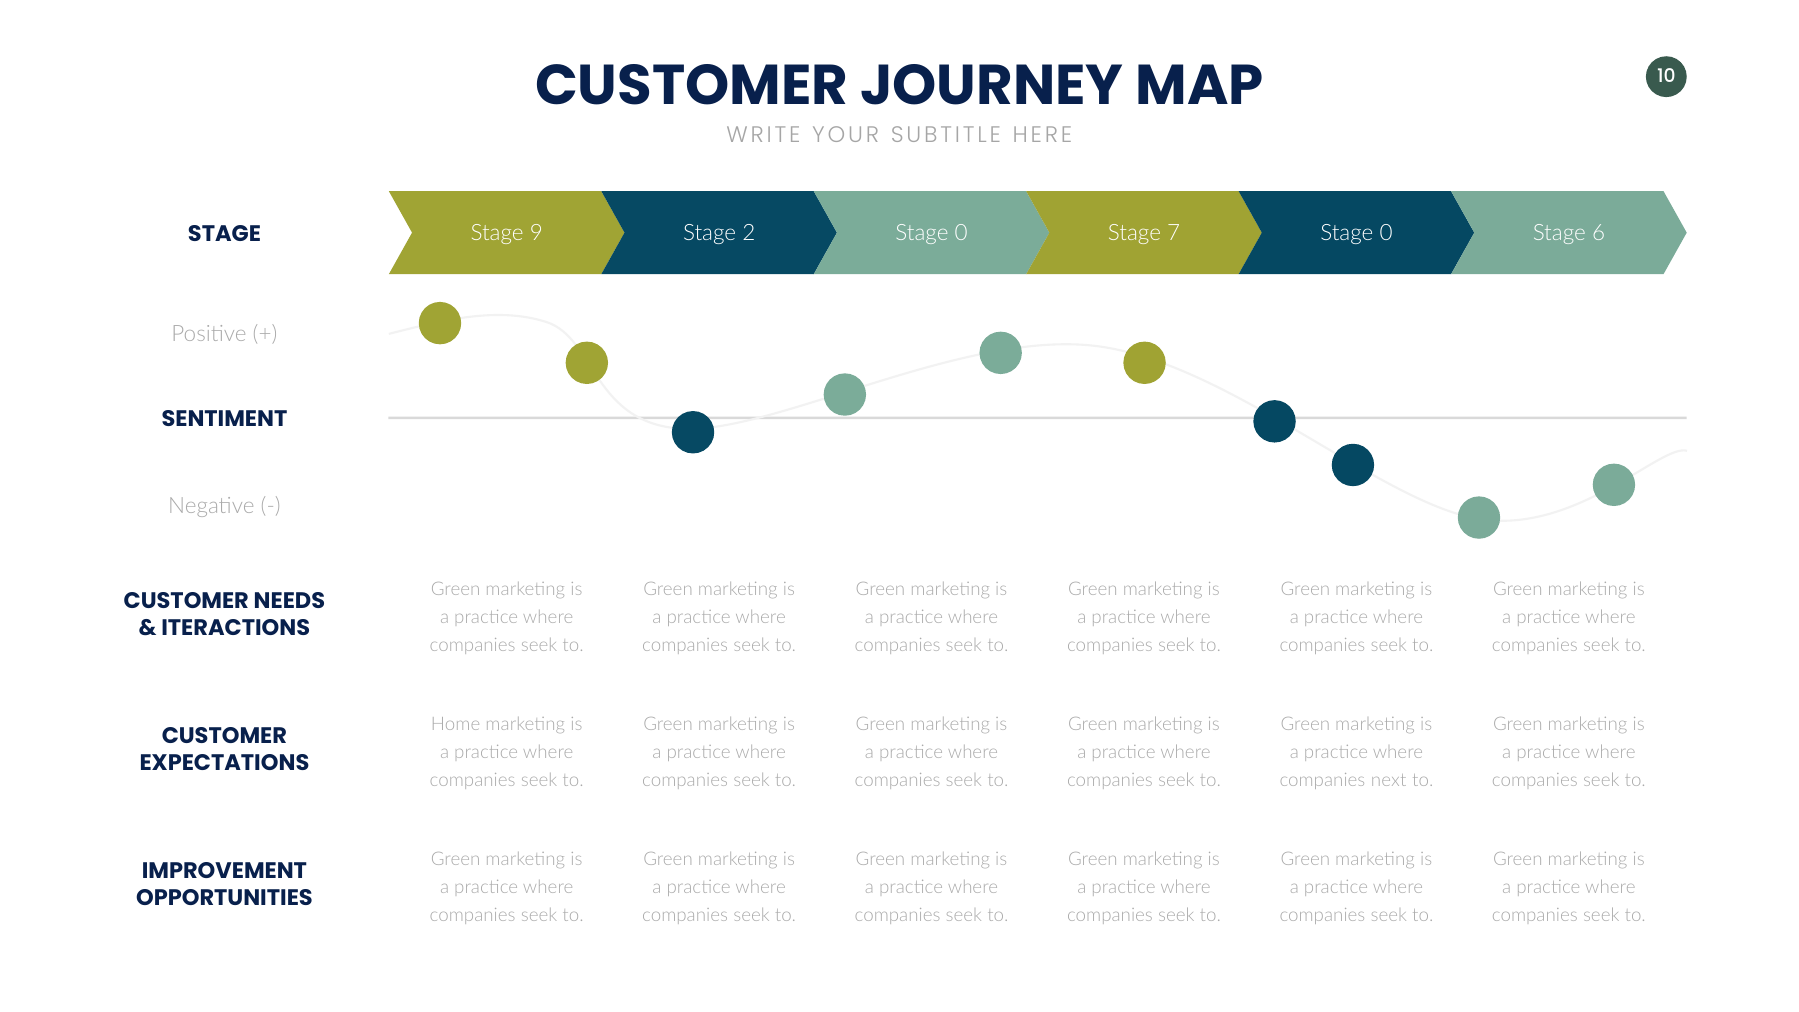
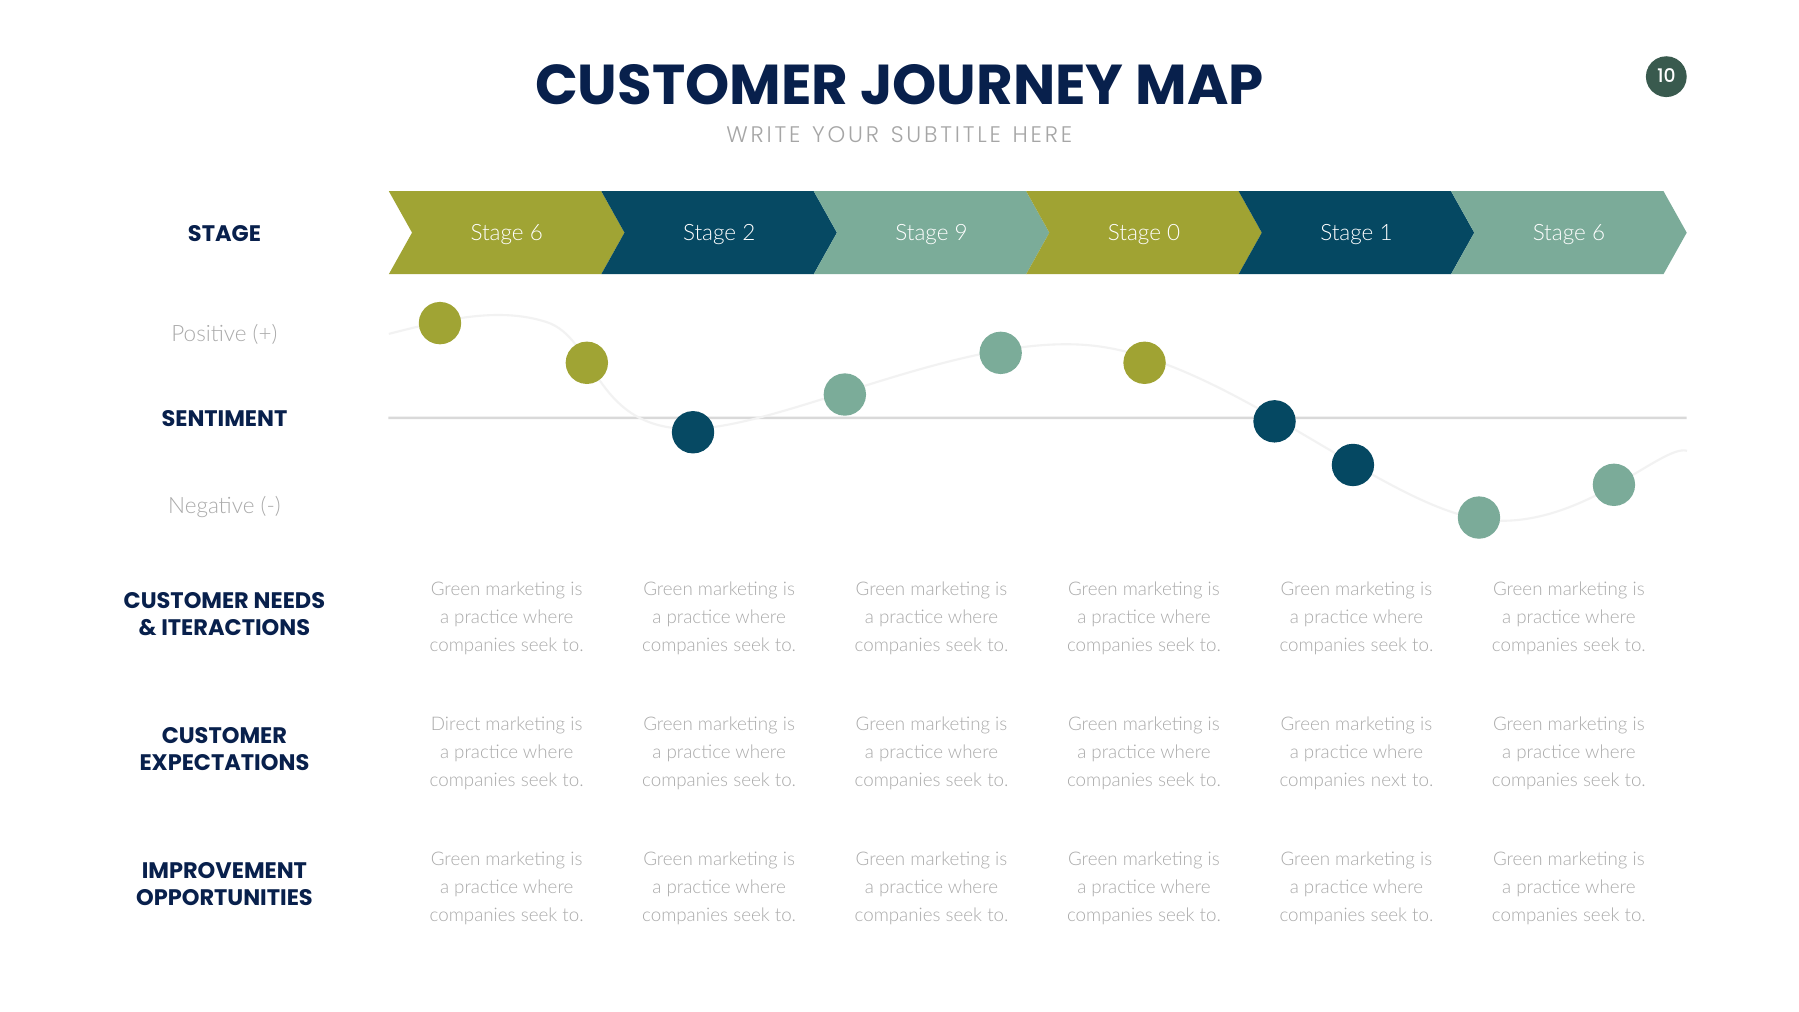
9 at (536, 233): 9 -> 6
2 Stage 0: 0 -> 9
7: 7 -> 0
0 at (1386, 233): 0 -> 1
Home: Home -> Direct
